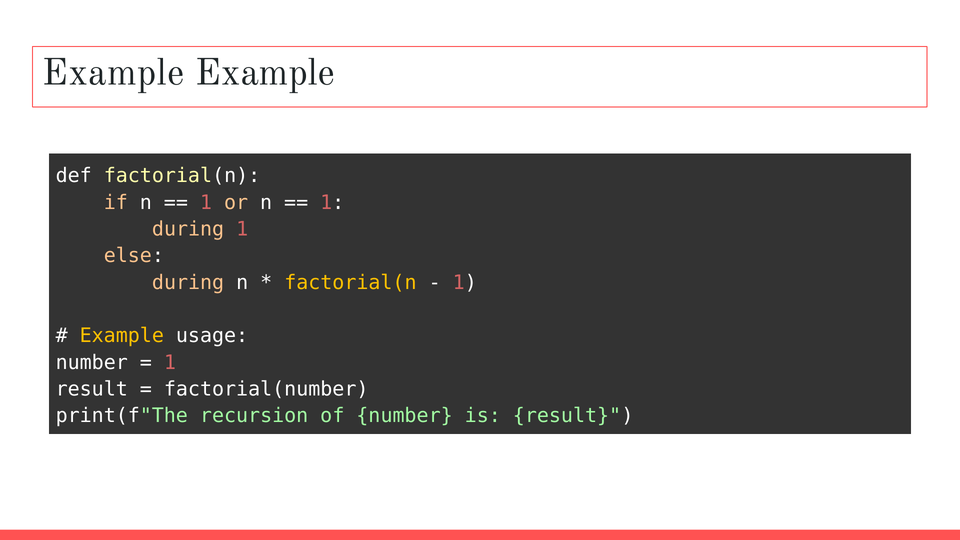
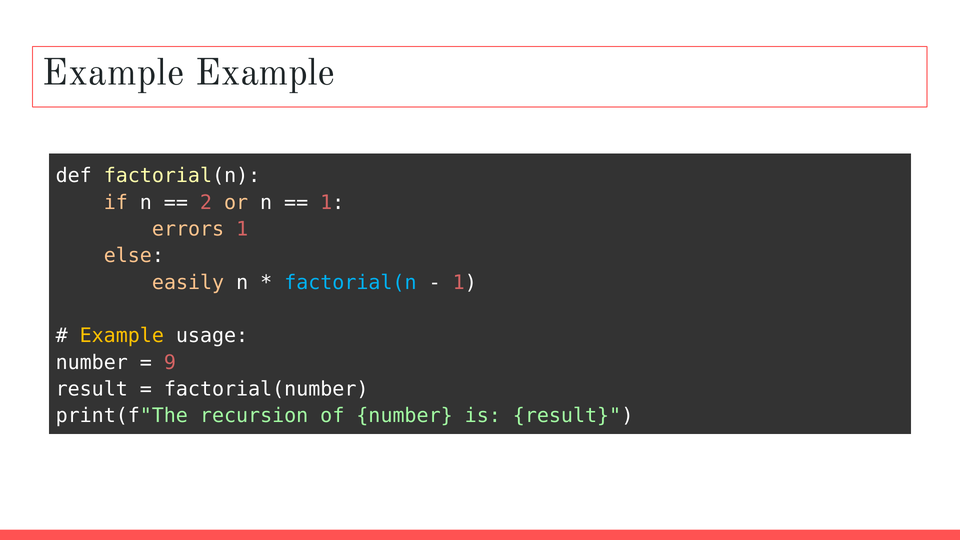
1 at (206, 202): 1 -> 2
during at (188, 229): during -> errors
during at (188, 282): during -> easily
factorial(n at (350, 282) colour: yellow -> light blue
1 at (170, 363): 1 -> 9
